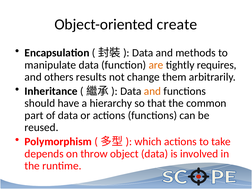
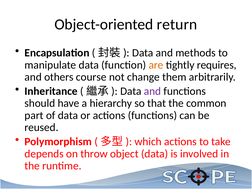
create: create -> return
results: results -> course
and at (152, 91) colour: orange -> purple
